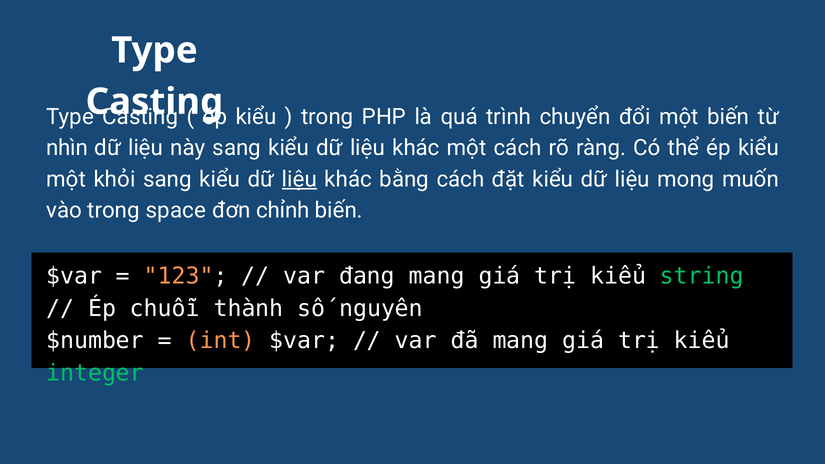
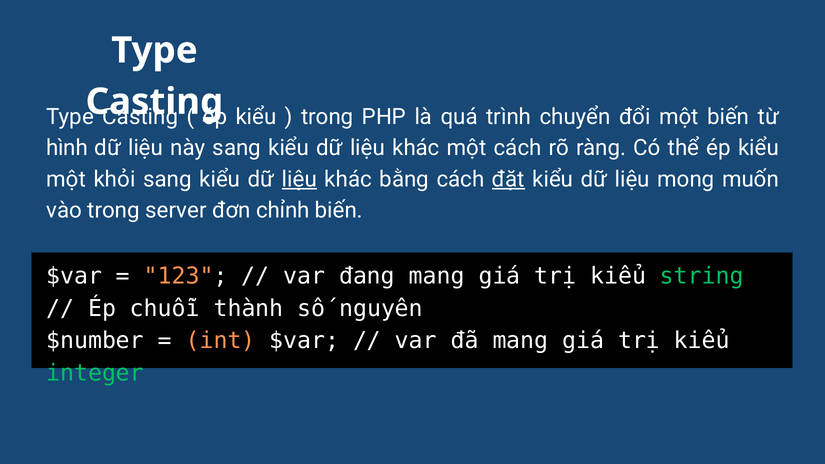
nhìn: nhìn -> hình
đặt underline: none -> present
space: space -> server
